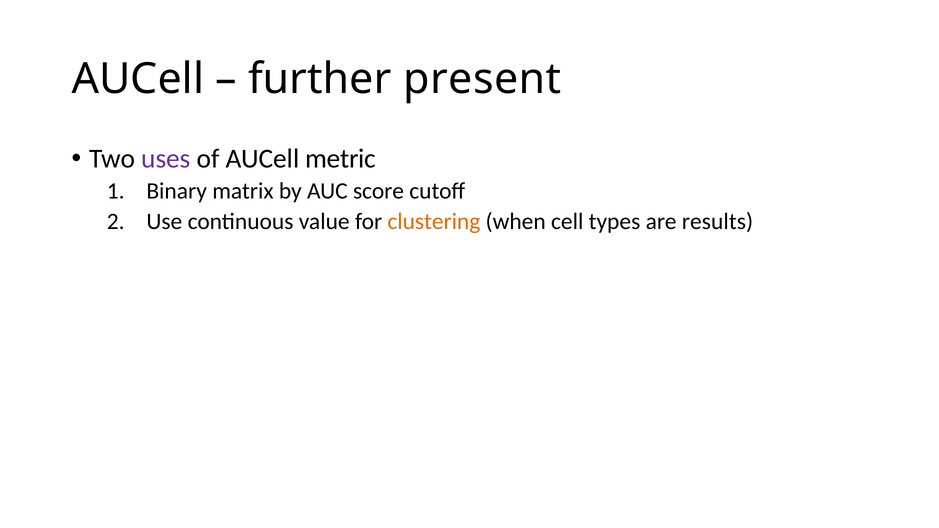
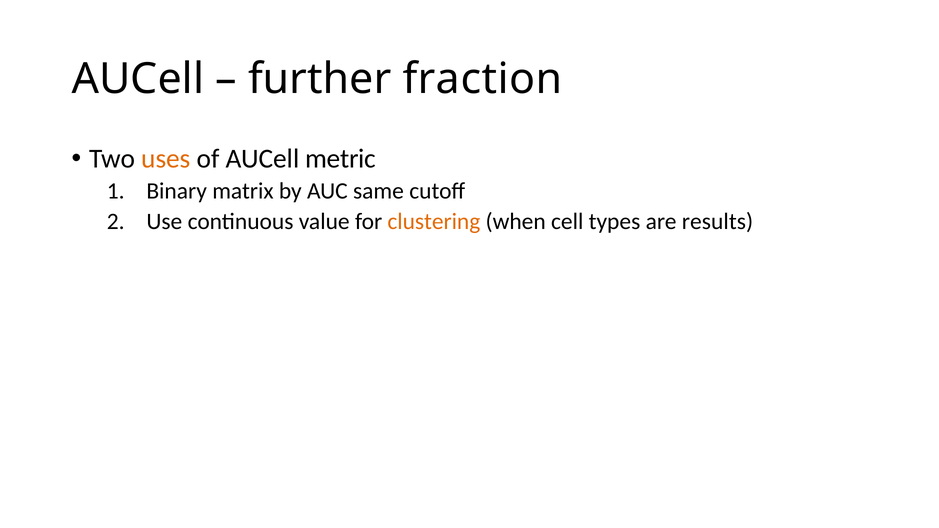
present: present -> fraction
uses colour: purple -> orange
score: score -> same
